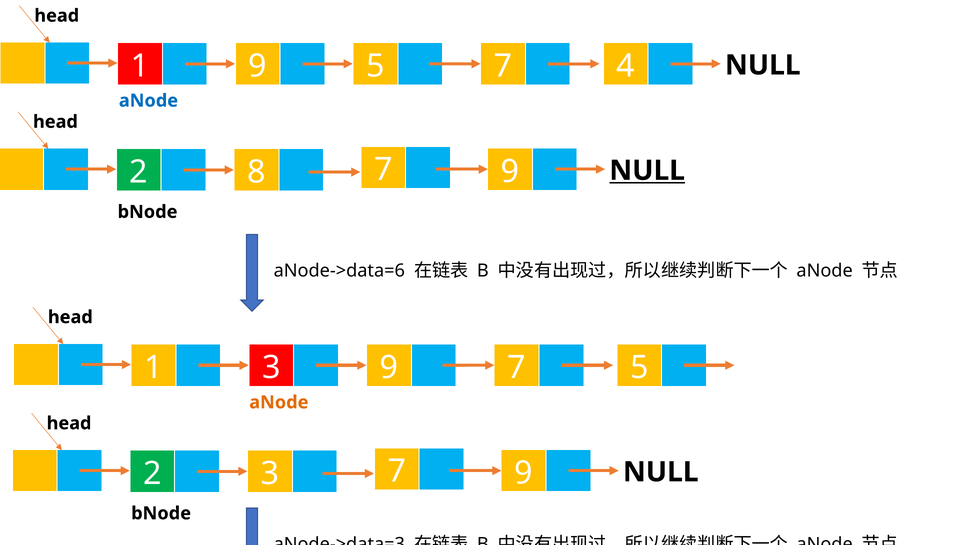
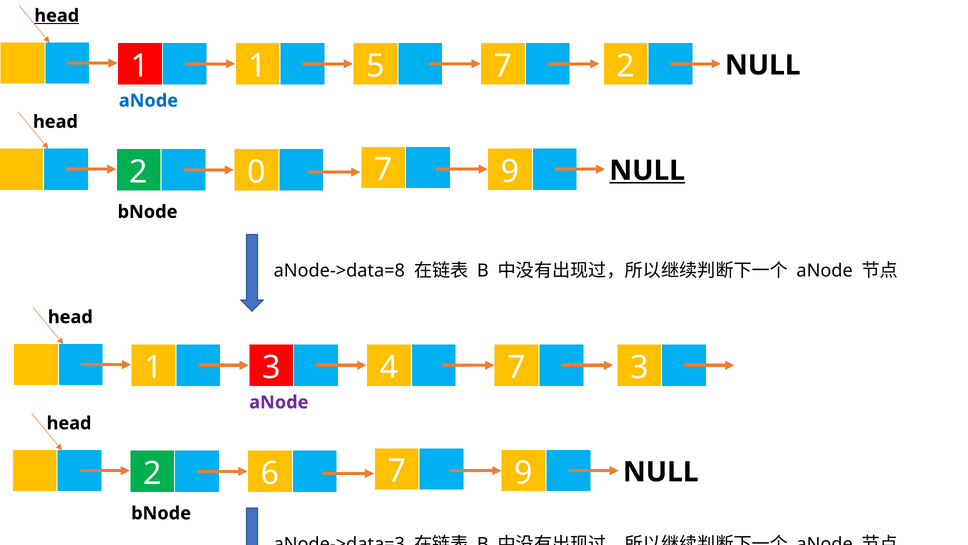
head at (57, 16) underline: none -> present
1 9: 9 -> 1
7 4: 4 -> 2
8: 8 -> 0
aNode->data=6: aNode->data=6 -> aNode->data=8
3 9: 9 -> 4
7 5: 5 -> 3
aNode at (279, 402) colour: orange -> purple
2 3: 3 -> 6
